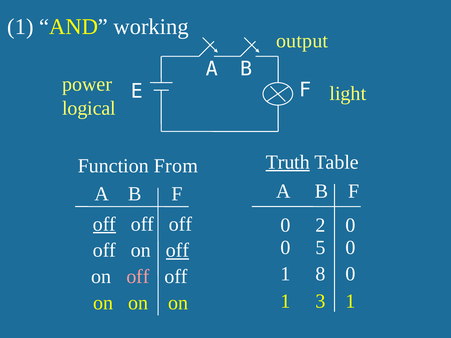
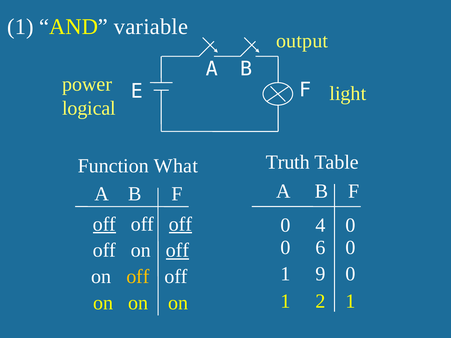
working: working -> variable
Truth underline: present -> none
From: From -> What
off at (180, 224) underline: none -> present
2: 2 -> 4
5: 5 -> 6
8: 8 -> 9
off at (138, 277) colour: pink -> yellow
3: 3 -> 2
